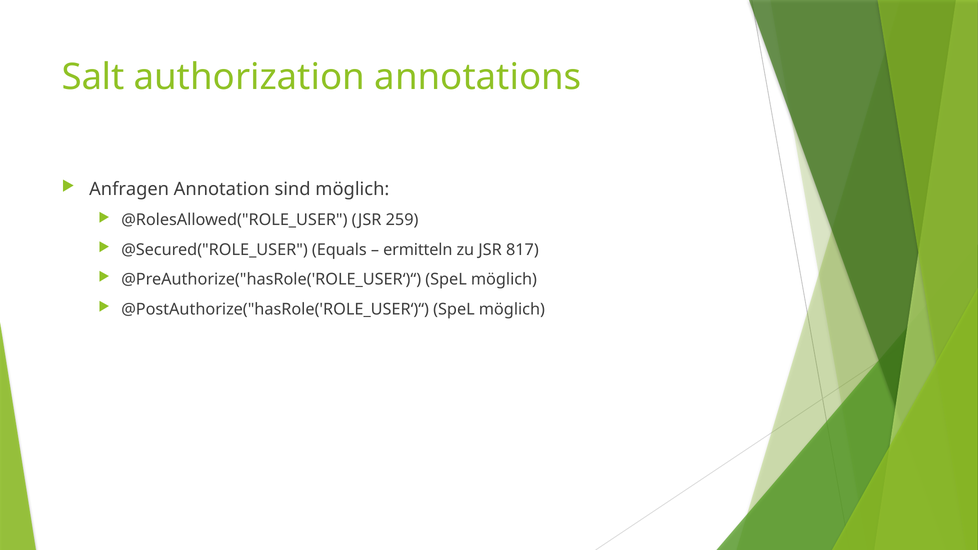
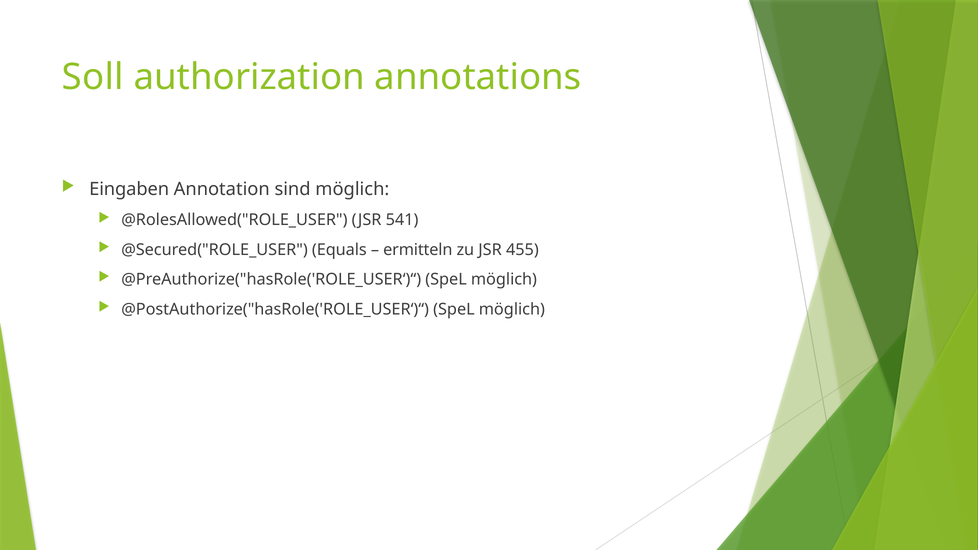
Salt: Salt -> Soll
Anfragen: Anfragen -> Eingaben
259: 259 -> 541
817: 817 -> 455
